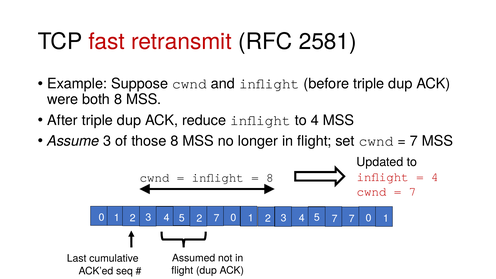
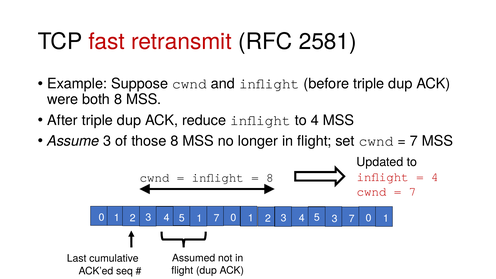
4 5 2: 2 -> 1
4 7: 7 -> 3
